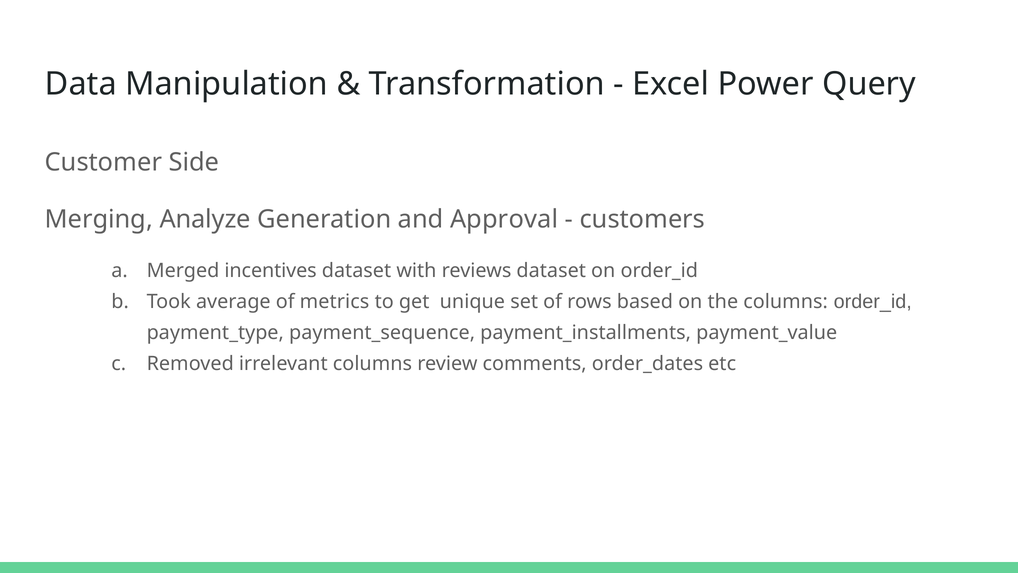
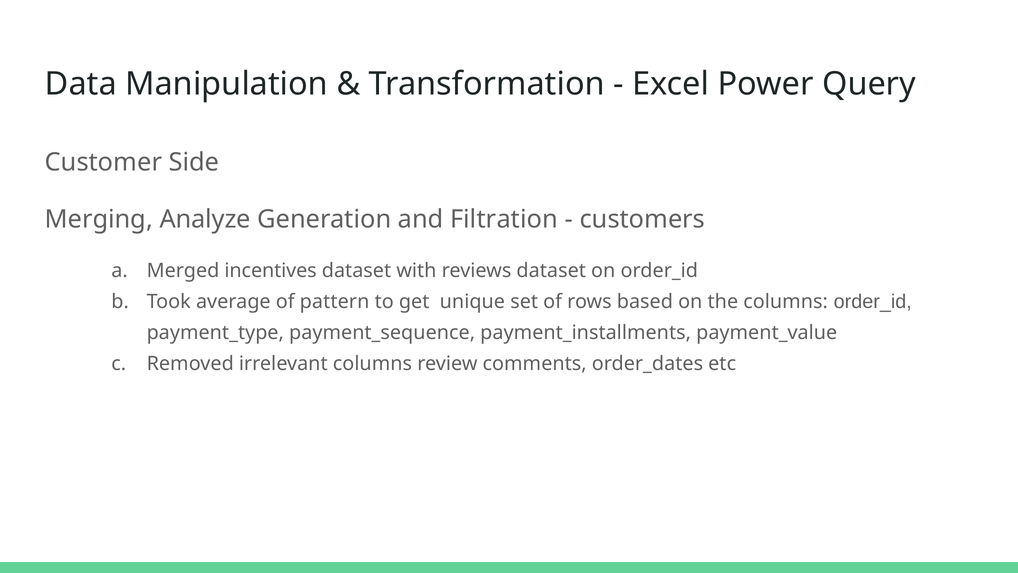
Approval: Approval -> Filtration
metrics: metrics -> pattern
